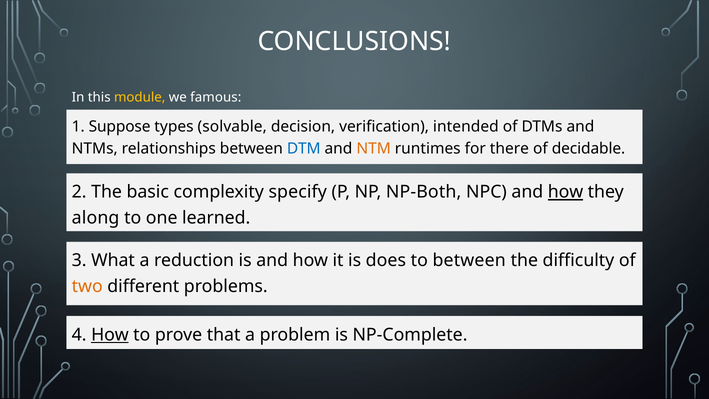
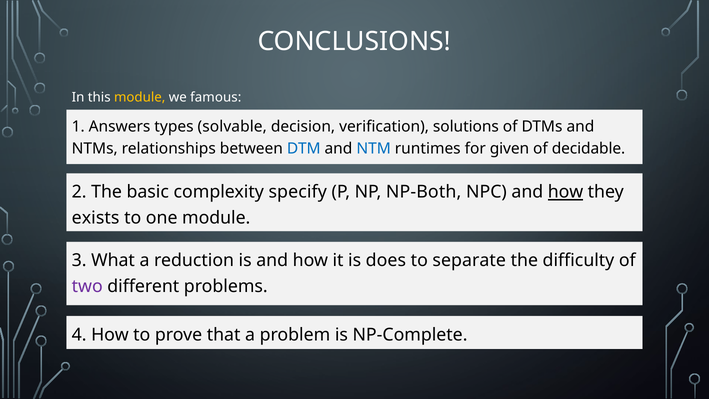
Suppose: Suppose -> Answers
intended: intended -> solutions
NTM colour: orange -> blue
there: there -> given
along: along -> exists
one learned: learned -> module
to between: between -> separate
two colour: orange -> purple
How at (110, 335) underline: present -> none
